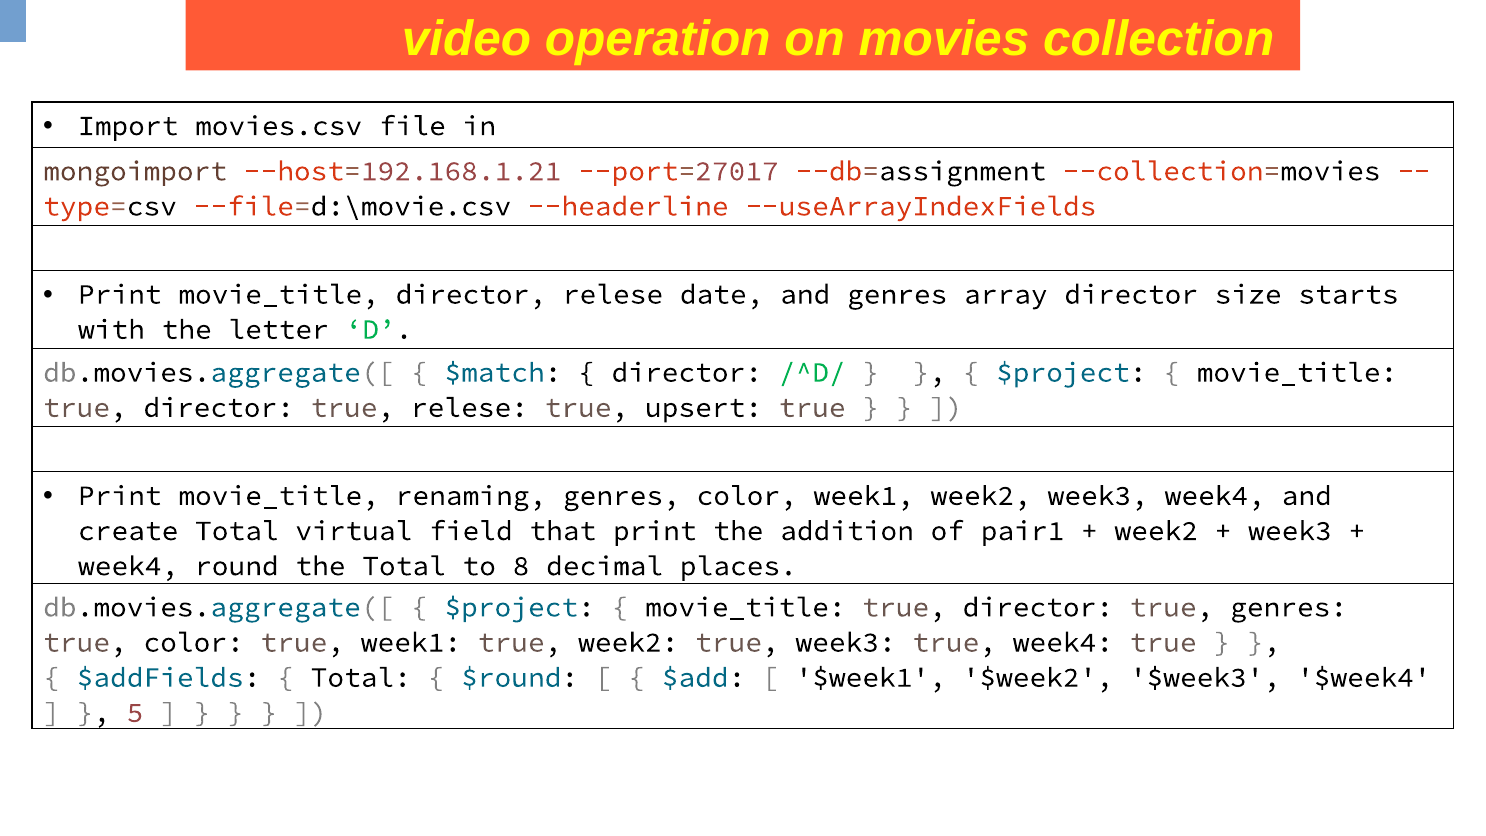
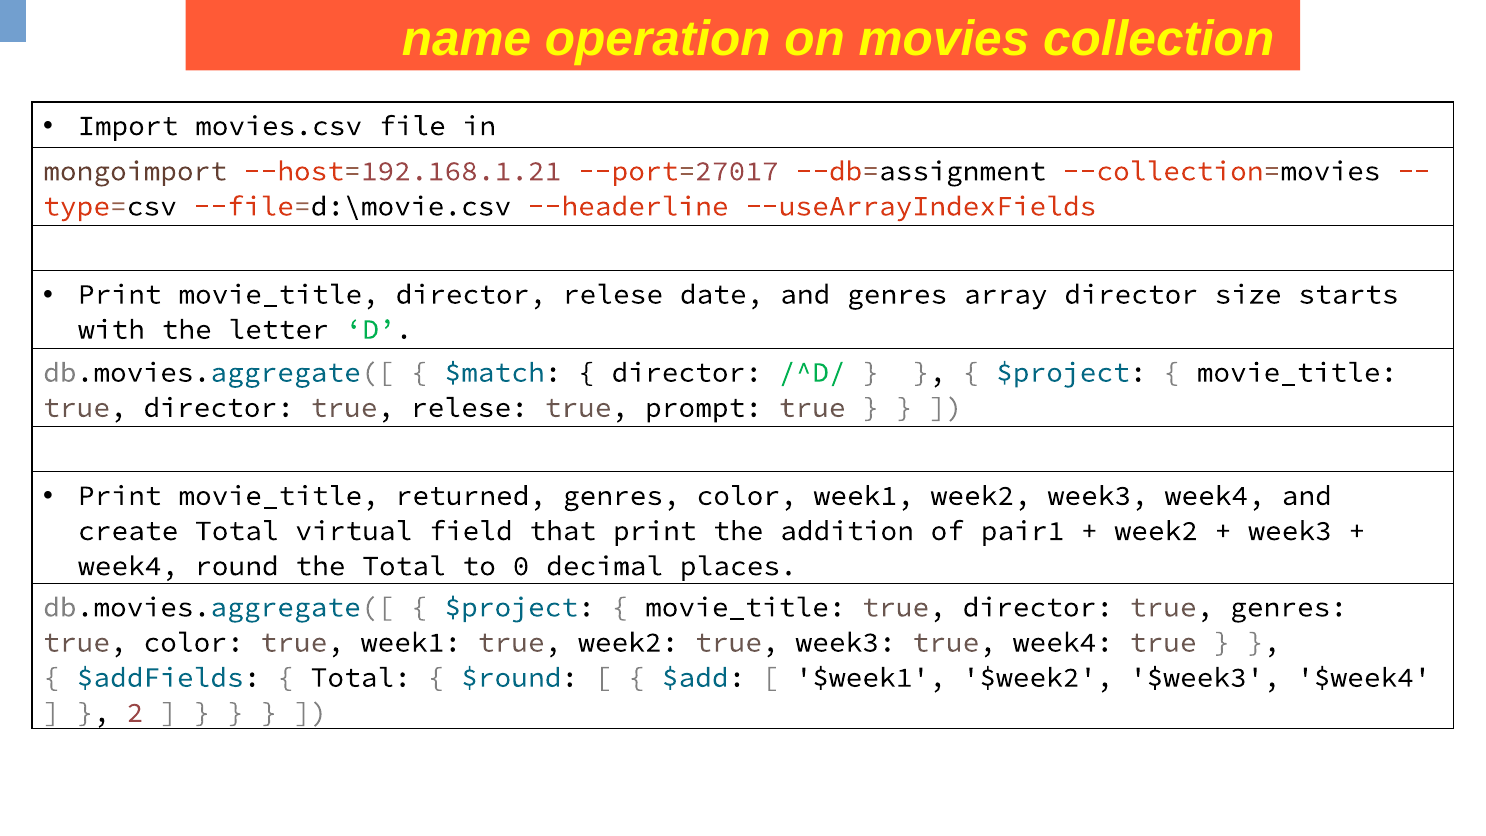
video: video -> name
upsert: upsert -> prompt
renaming: renaming -> returned
8: 8 -> 0
5: 5 -> 2
